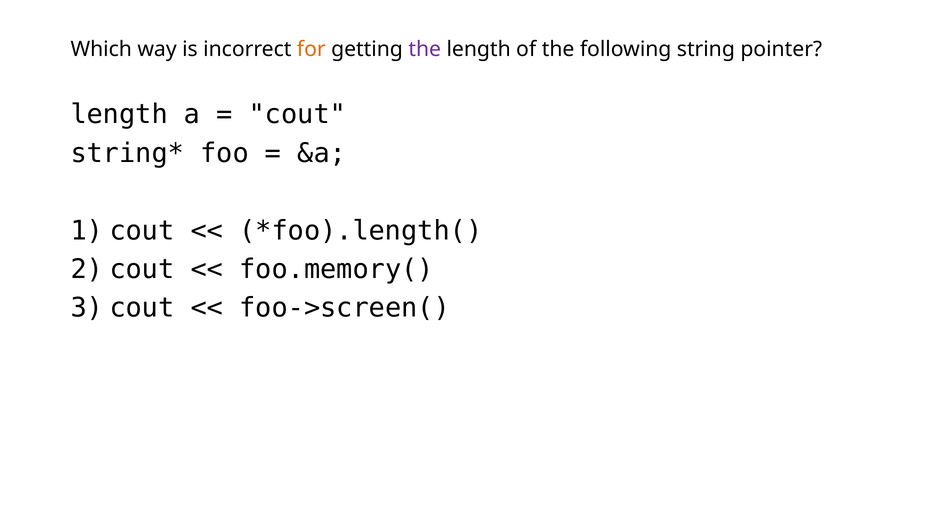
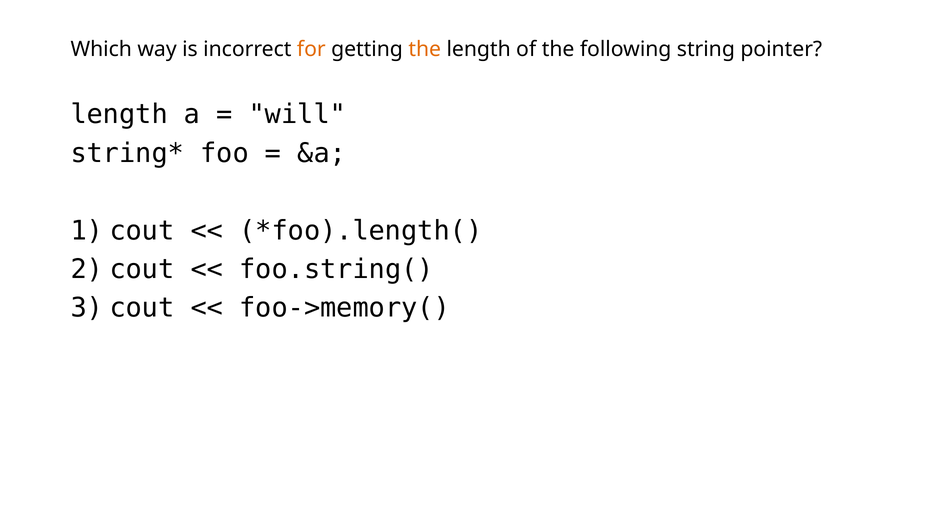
the at (425, 49) colour: purple -> orange
cout: cout -> will
foo.memory(: foo.memory( -> foo.string(
foo->screen(: foo->screen( -> foo->memory(
